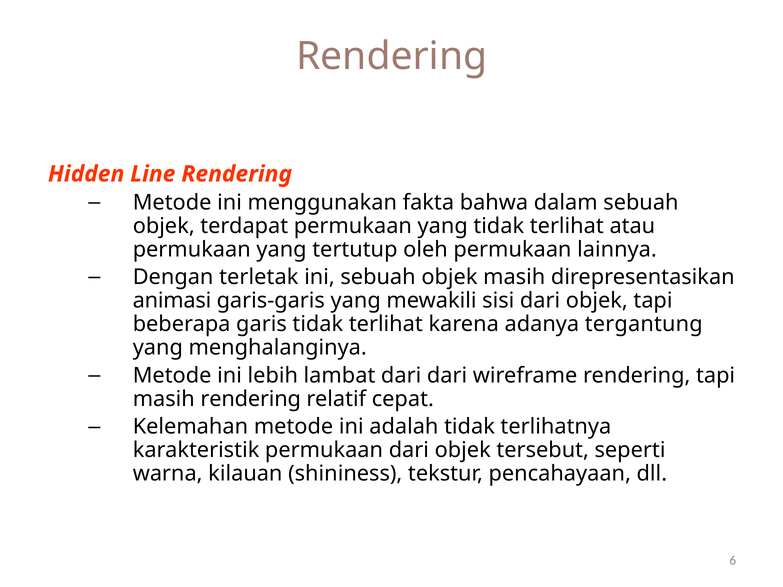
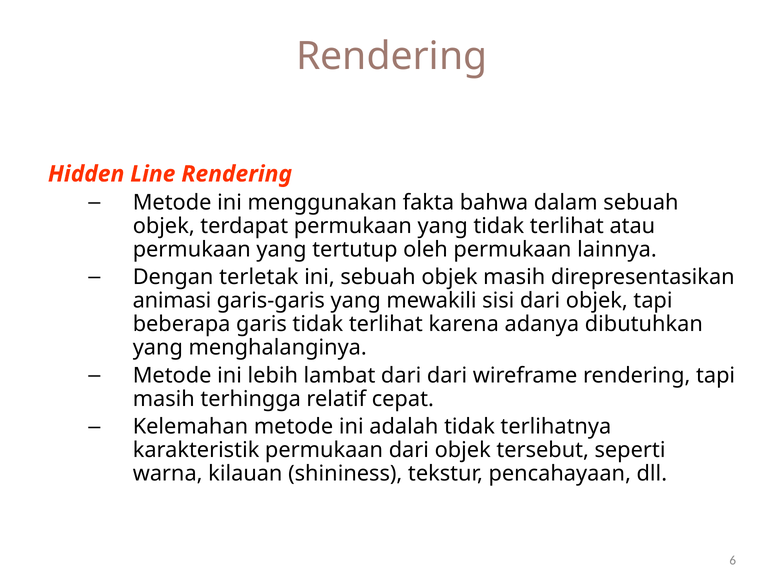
tergantung: tergantung -> dibutuhkan
masih rendering: rendering -> terhingga
